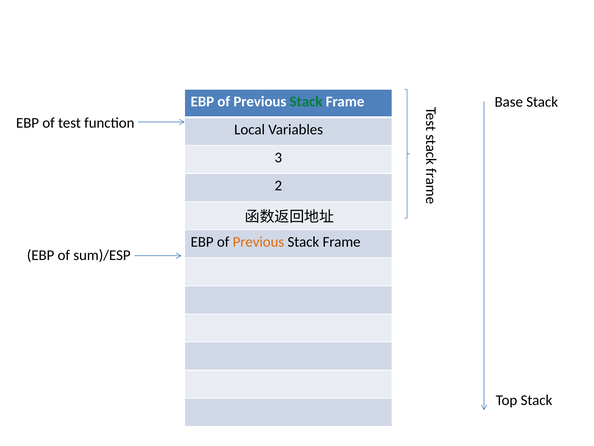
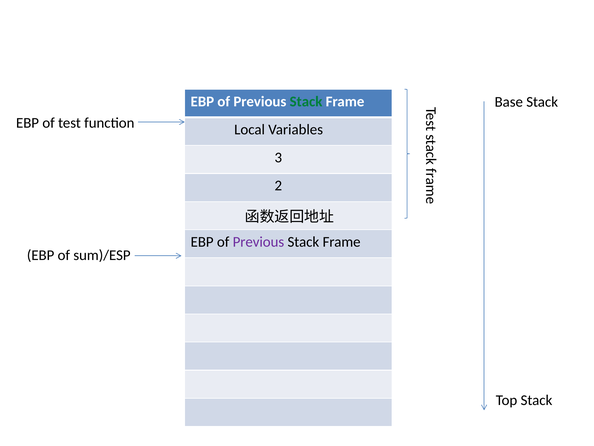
Previous at (258, 242) colour: orange -> purple
